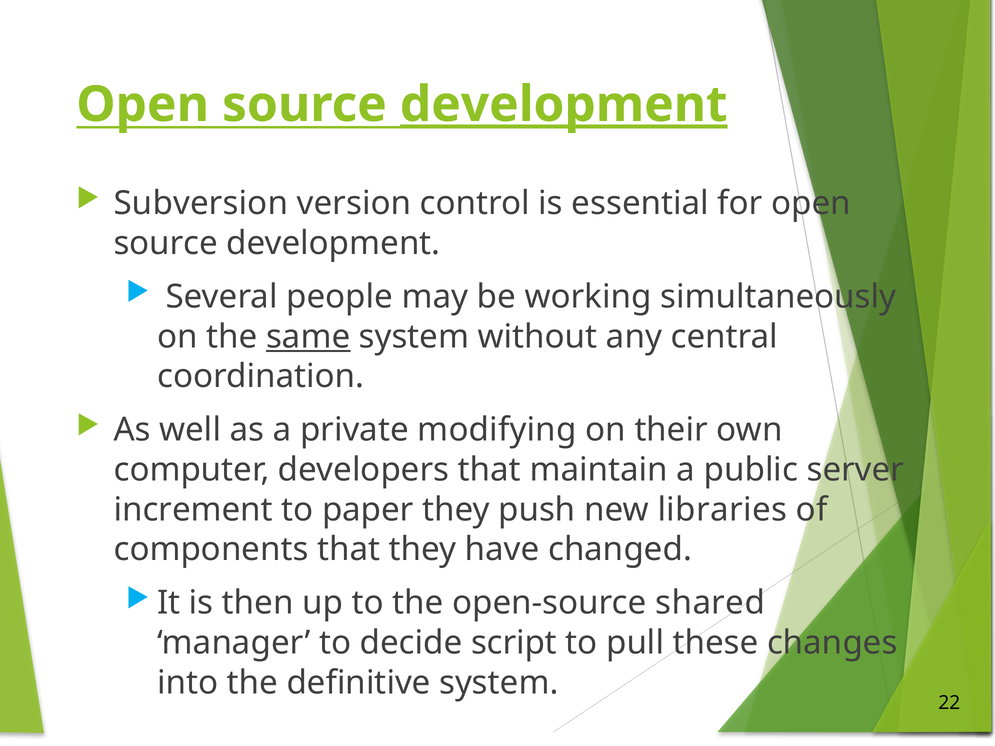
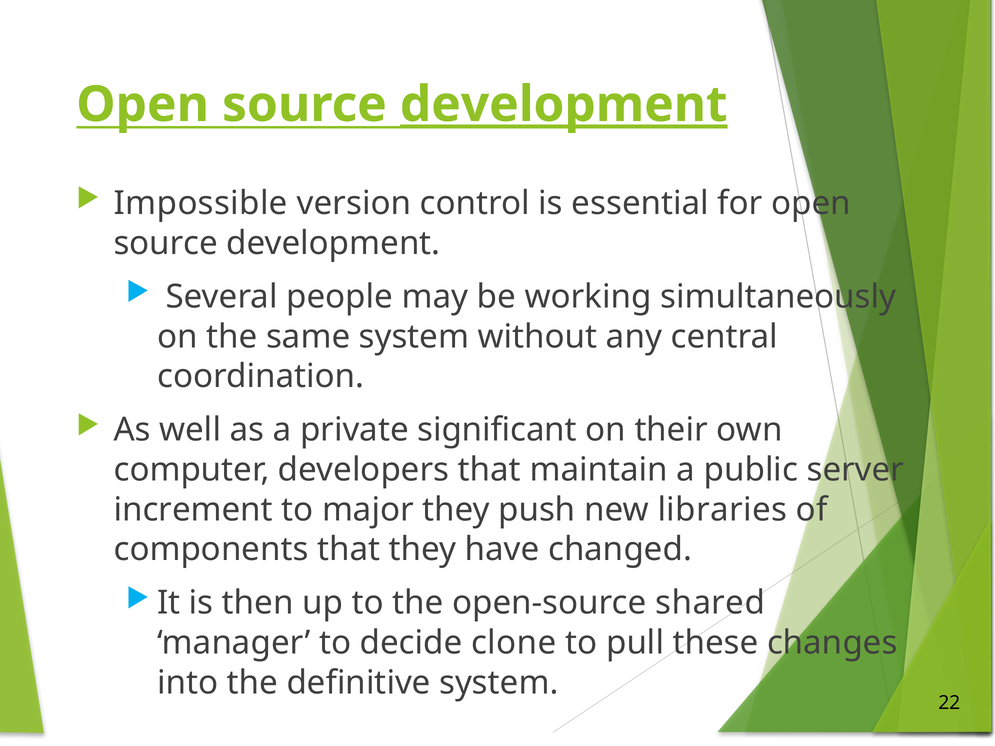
Subversion: Subversion -> Impossible
same underline: present -> none
modifying: modifying -> significant
paper: paper -> major
script: script -> clone
